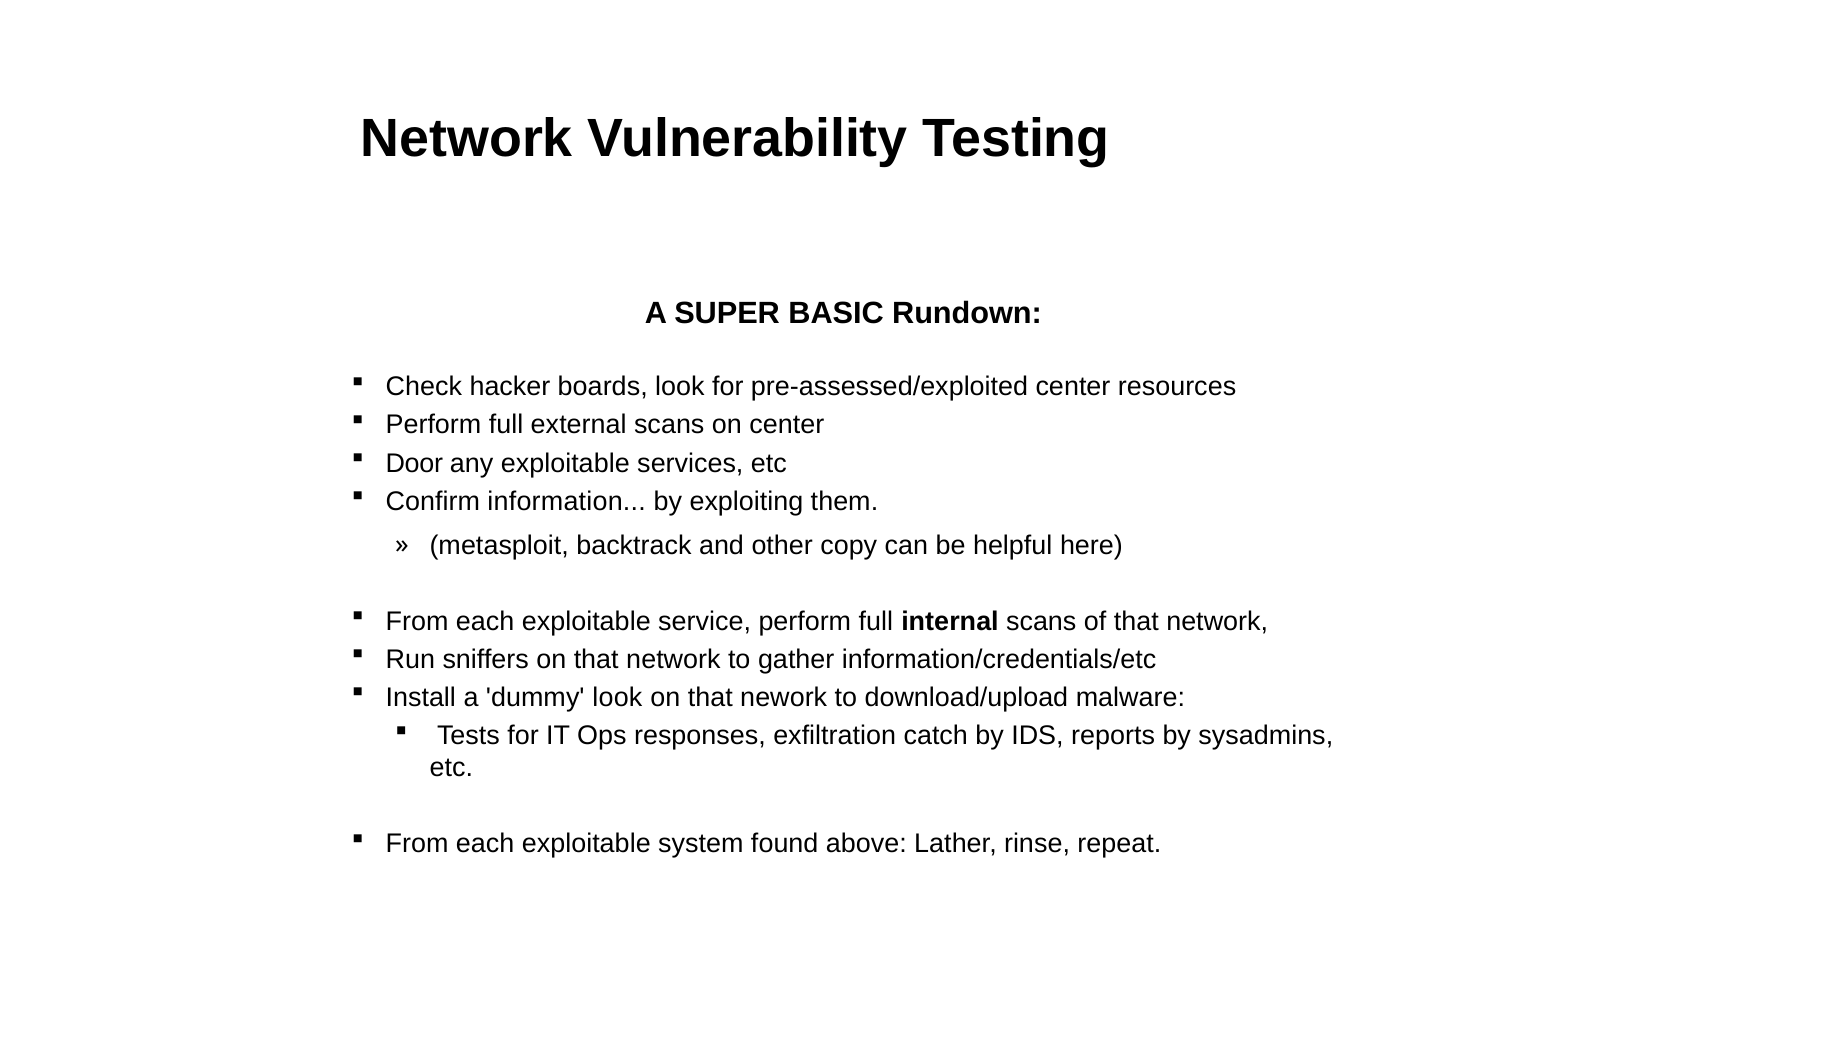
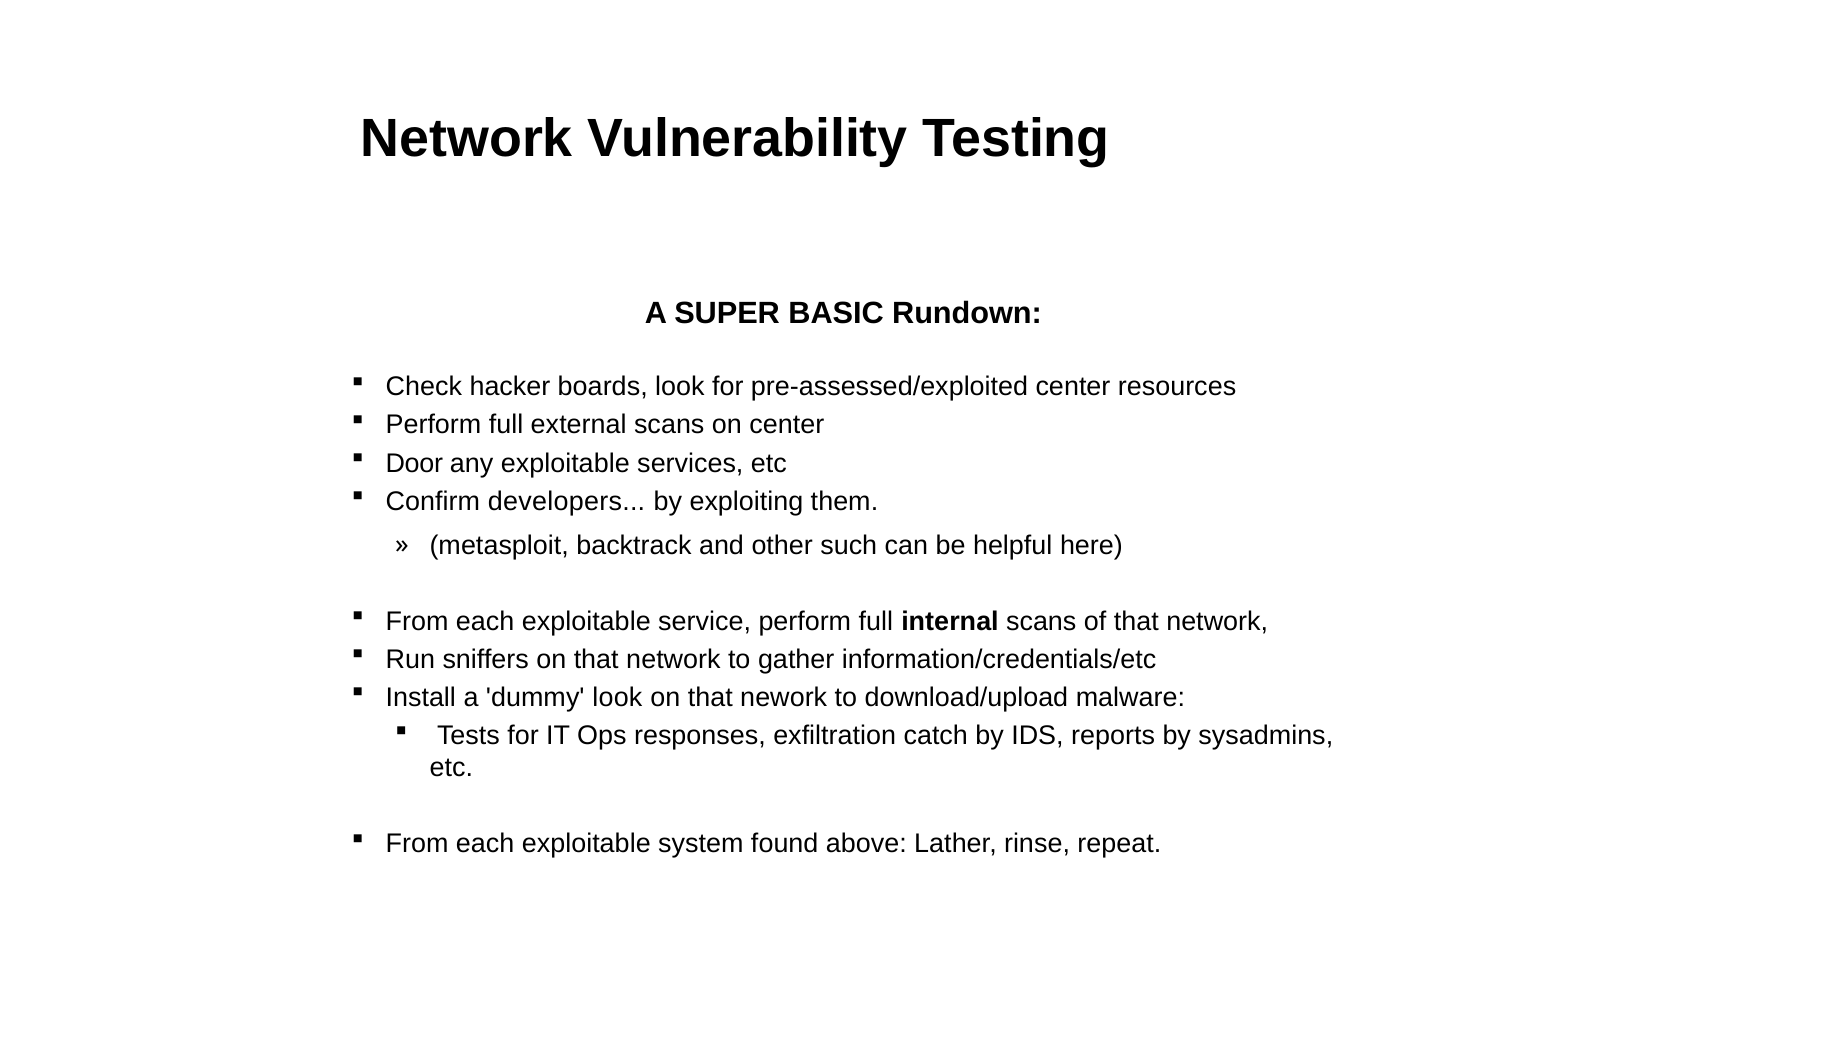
information: information -> developers
copy: copy -> such
